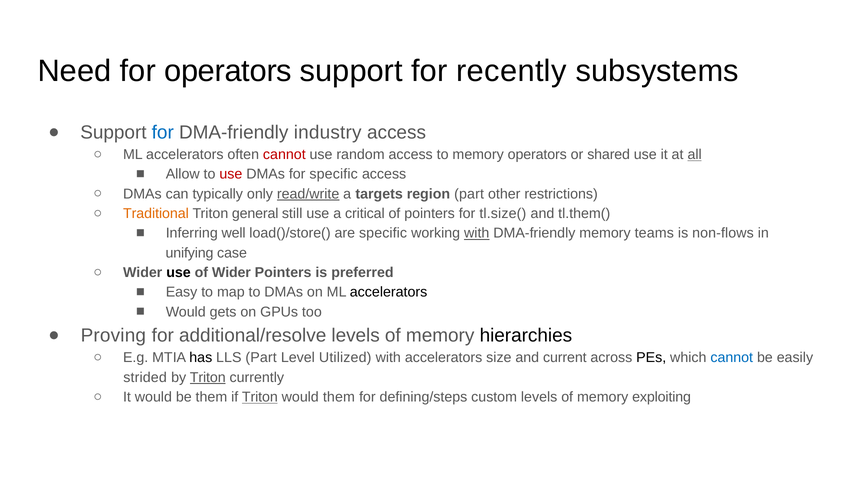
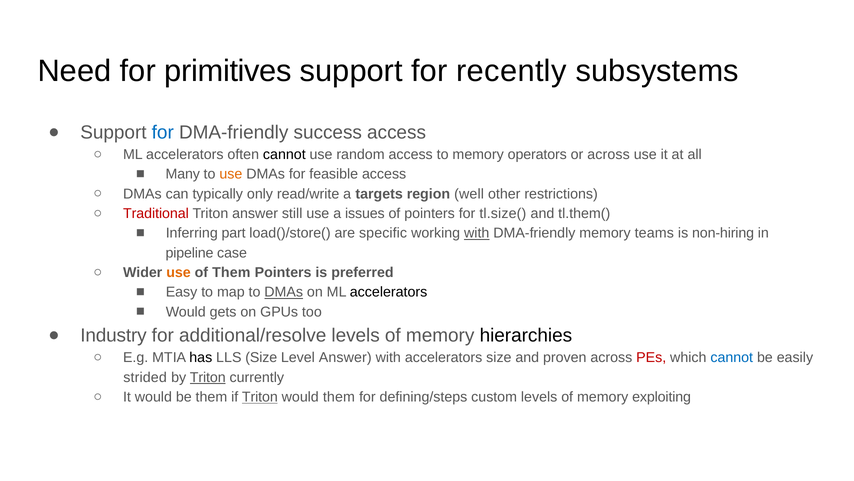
for operators: operators -> primitives
industry: industry -> success
cannot at (284, 154) colour: red -> black
or shared: shared -> across
all underline: present -> none
Allow: Allow -> Many
use at (231, 174) colour: red -> orange
for specific: specific -> feasible
read/write underline: present -> none
region part: part -> well
Traditional colour: orange -> red
Triton general: general -> answer
critical: critical -> issues
well: well -> part
non-flows: non-flows -> non-hiring
unifying: unifying -> pipeline
use at (179, 272) colour: black -> orange
of Wider: Wider -> Them
DMAs at (284, 292) underline: none -> present
Proving: Proving -> Industry
LLS Part: Part -> Size
Level Utilized: Utilized -> Answer
current: current -> proven
PEs colour: black -> red
